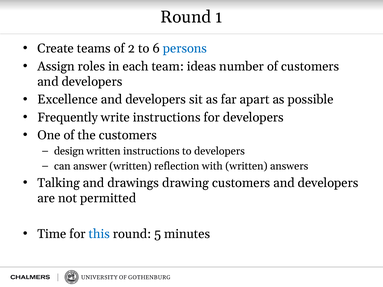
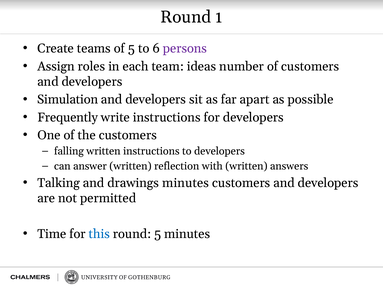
of 2: 2 -> 5
persons colour: blue -> purple
Excellence: Excellence -> Simulation
design: design -> falling
drawings drawing: drawing -> minutes
